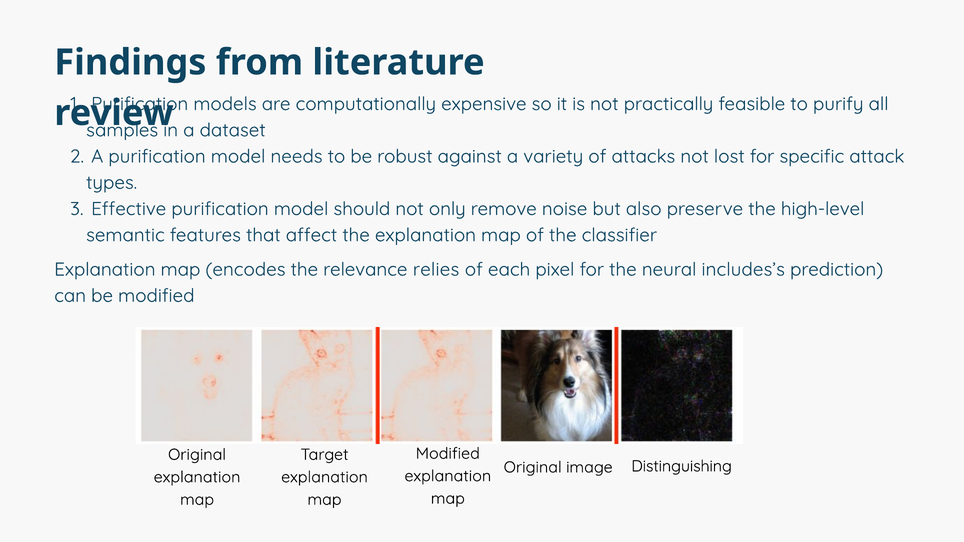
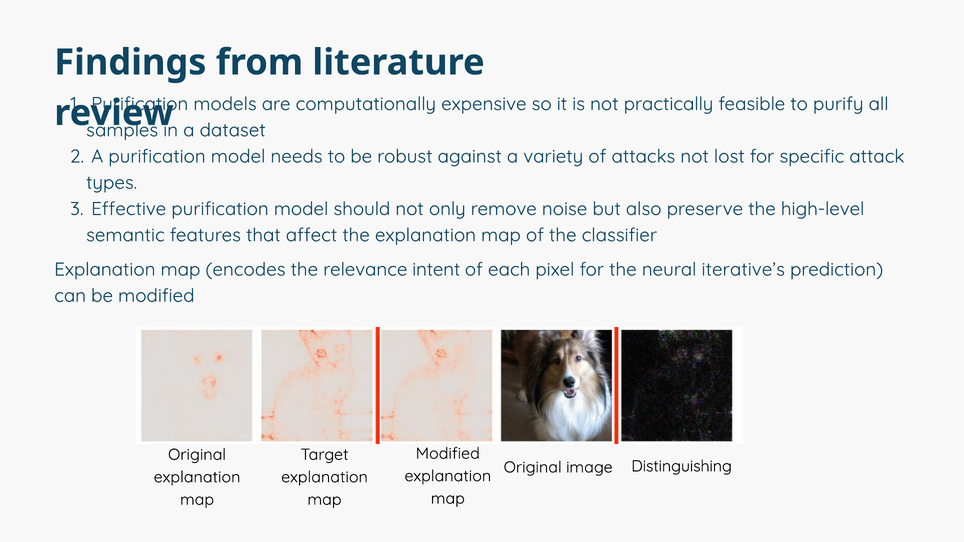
relies: relies -> intent
includes’s: includes’s -> iterative’s
